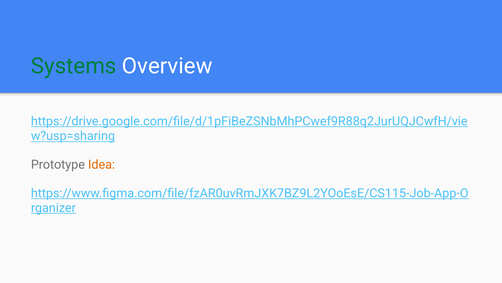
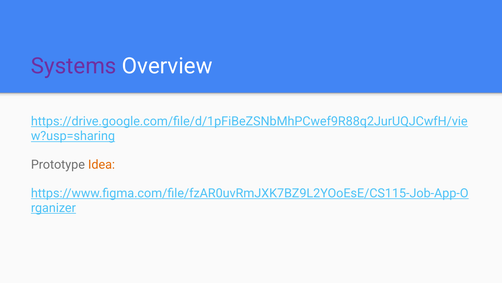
Systems colour: green -> purple
